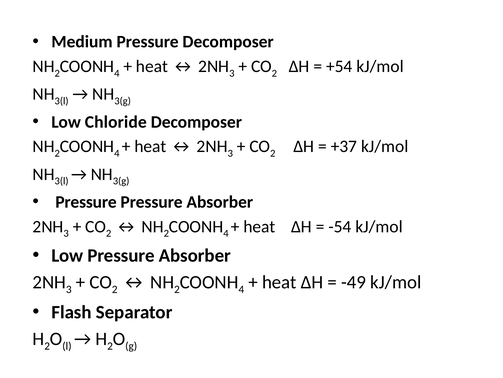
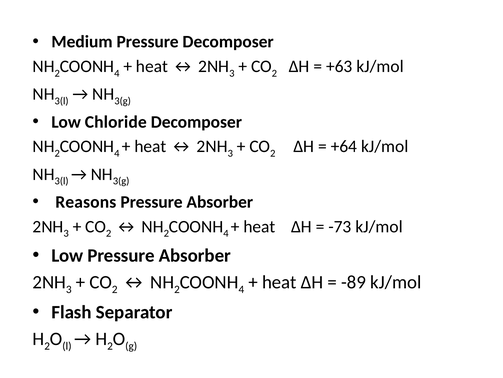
+54: +54 -> +63
+37: +37 -> +64
Pressure at (86, 202): Pressure -> Reasons
-54: -54 -> -73
-49: -49 -> -89
